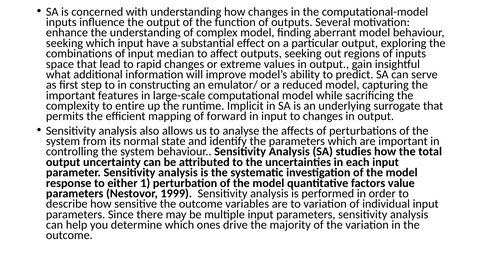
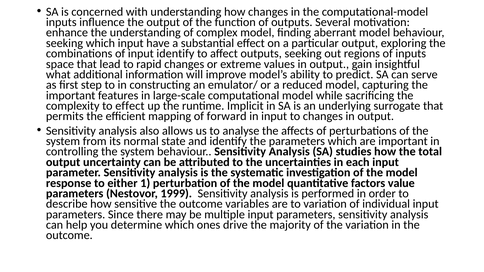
input median: median -> identify
to entire: entire -> effect
